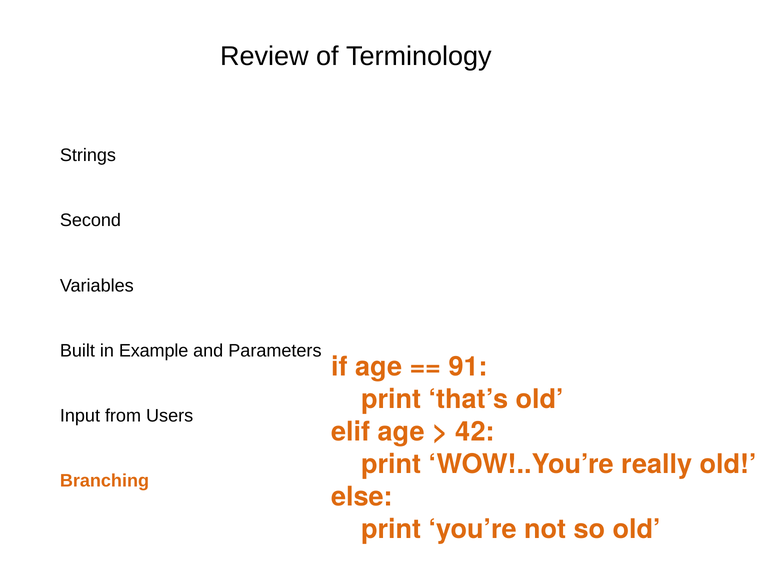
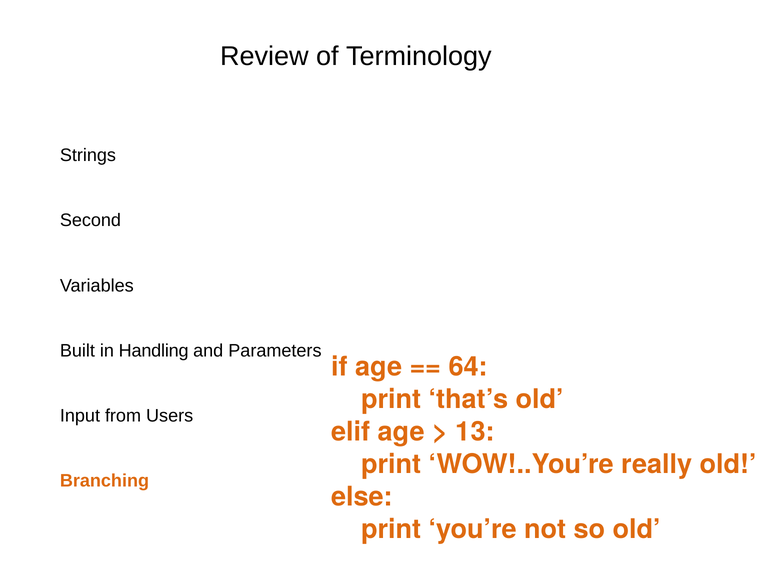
Example: Example -> Handling
91: 91 -> 64
42: 42 -> 13
